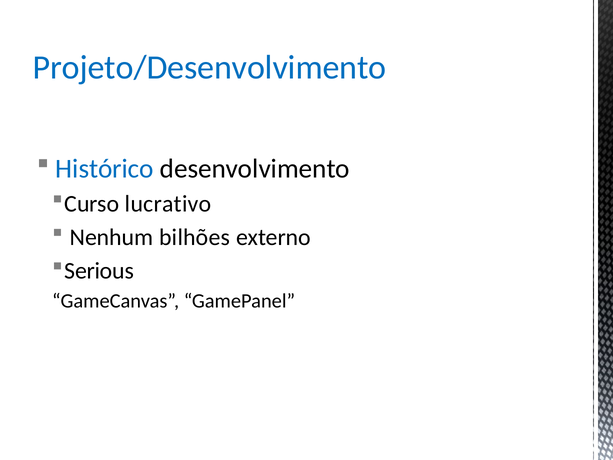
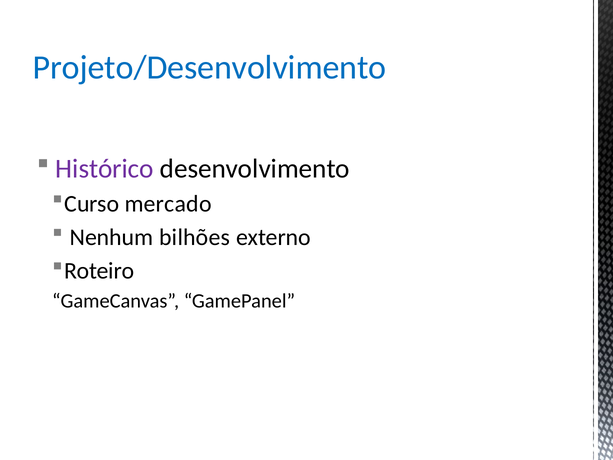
Histórico colour: blue -> purple
lucrativo: lucrativo -> mercado
Serious: Serious -> Roteiro
